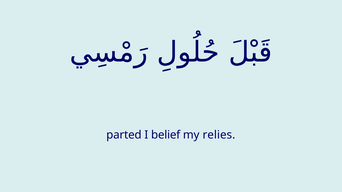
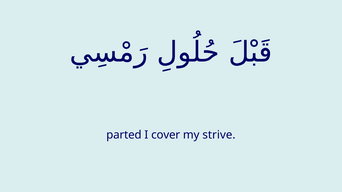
belief: belief -> cover
relies: relies -> strive
